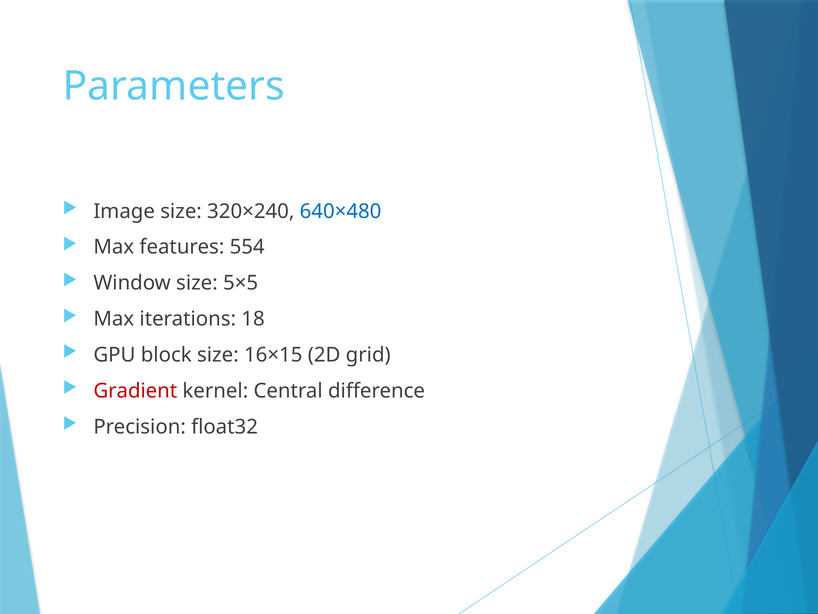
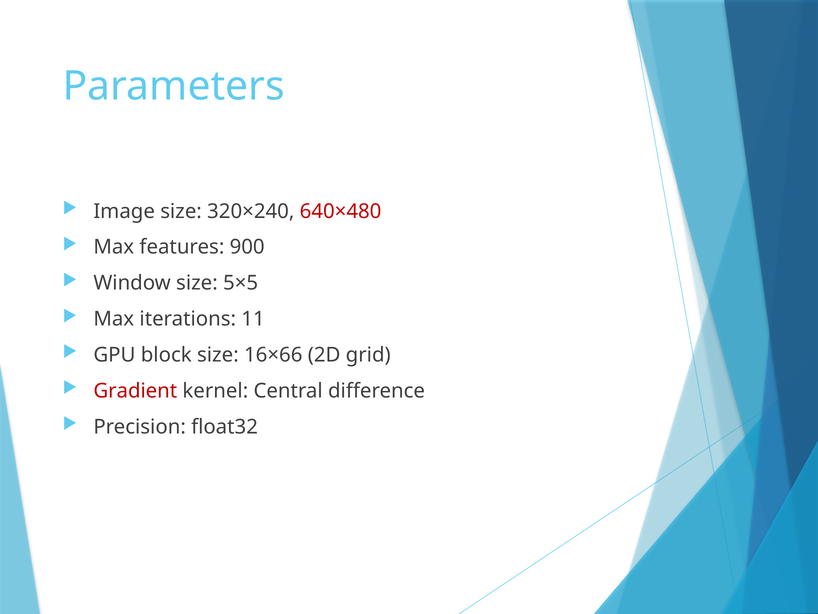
640×480 colour: blue -> red
554: 554 -> 900
18: 18 -> 11
16×15: 16×15 -> 16×66
